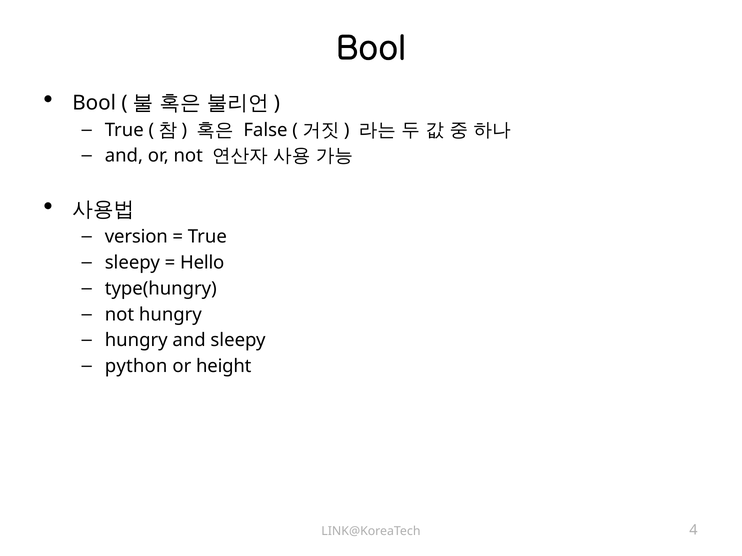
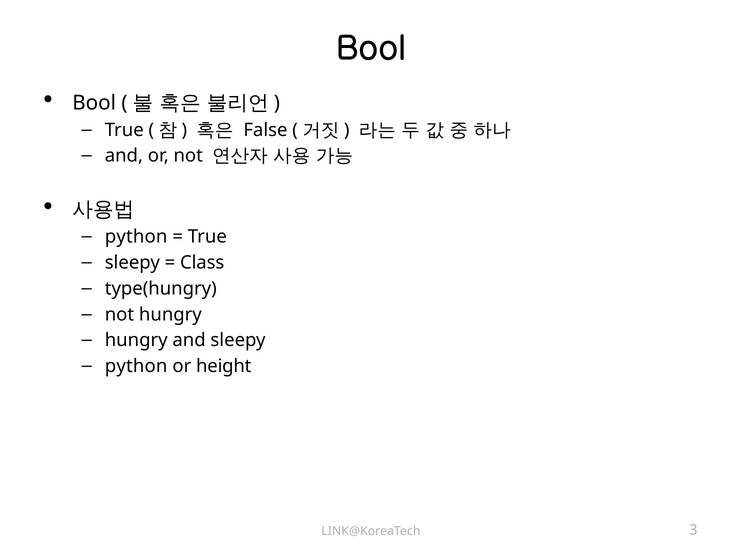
version at (136, 237): version -> python
Hello: Hello -> Class
4: 4 -> 3
